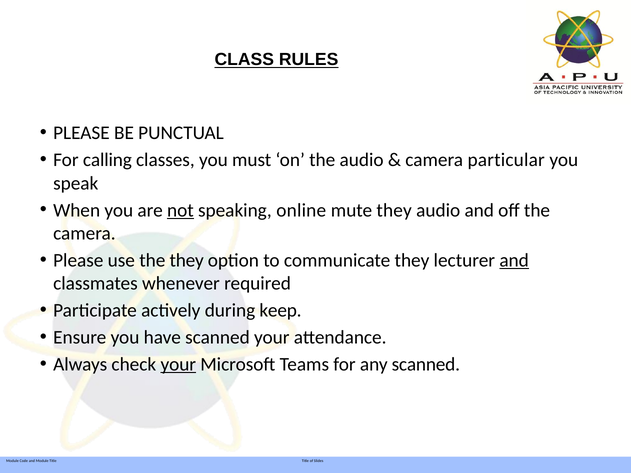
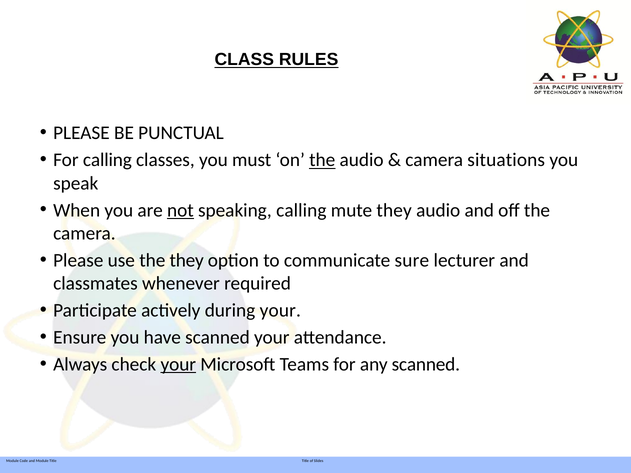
the at (322, 160) underline: none -> present
particular: particular -> situations
speaking online: online -> calling
communicate they: they -> sure
and at (514, 260) underline: present -> none
during keep: keep -> your
